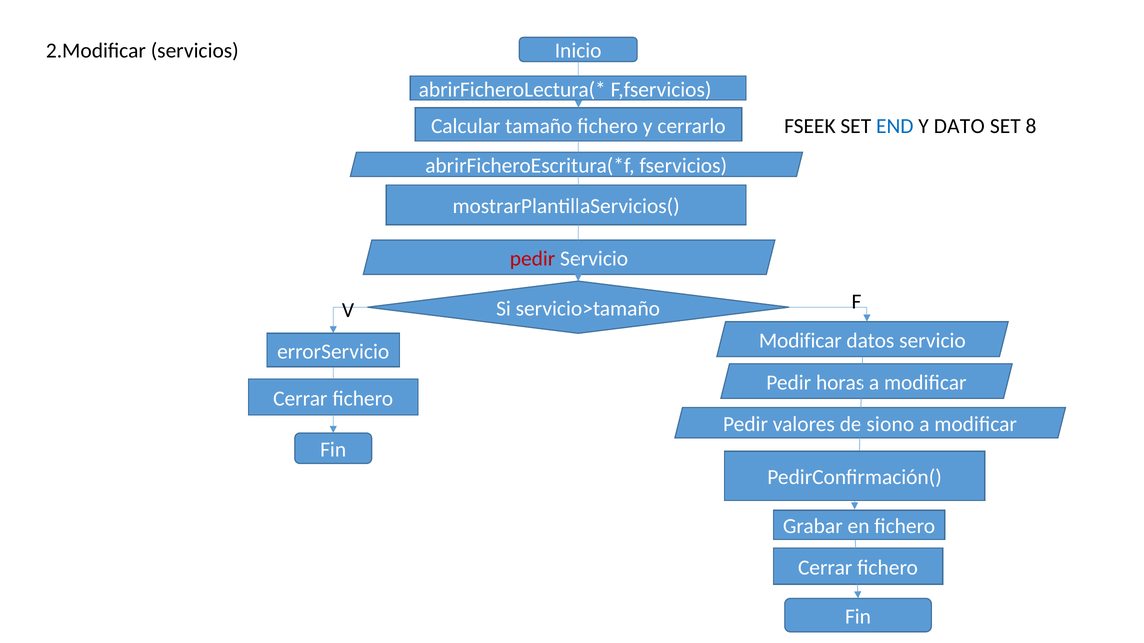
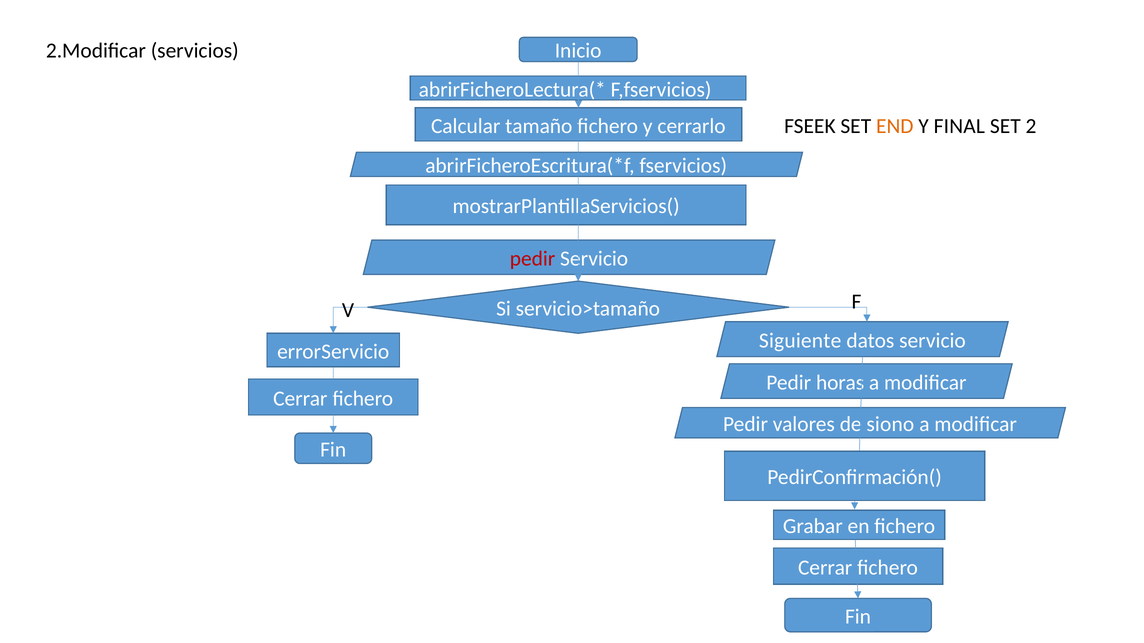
END colour: blue -> orange
DATO: DATO -> FINAL
8: 8 -> 2
Modificar at (800, 341): Modificar -> Siguiente
